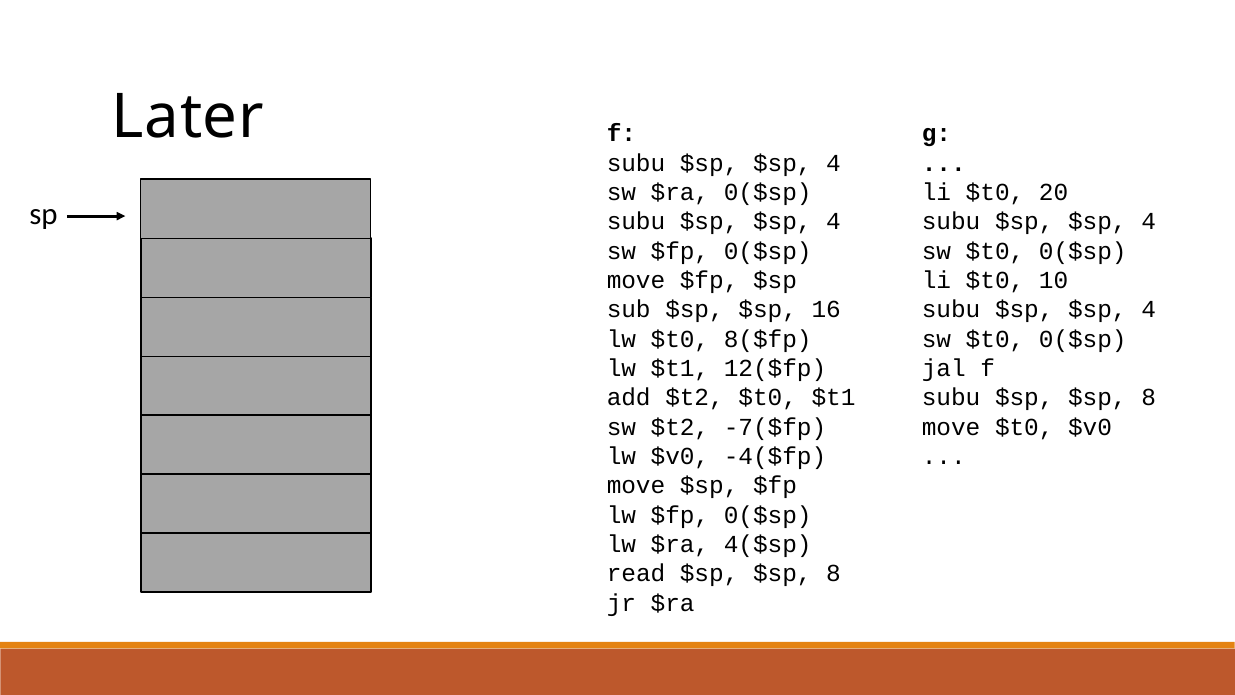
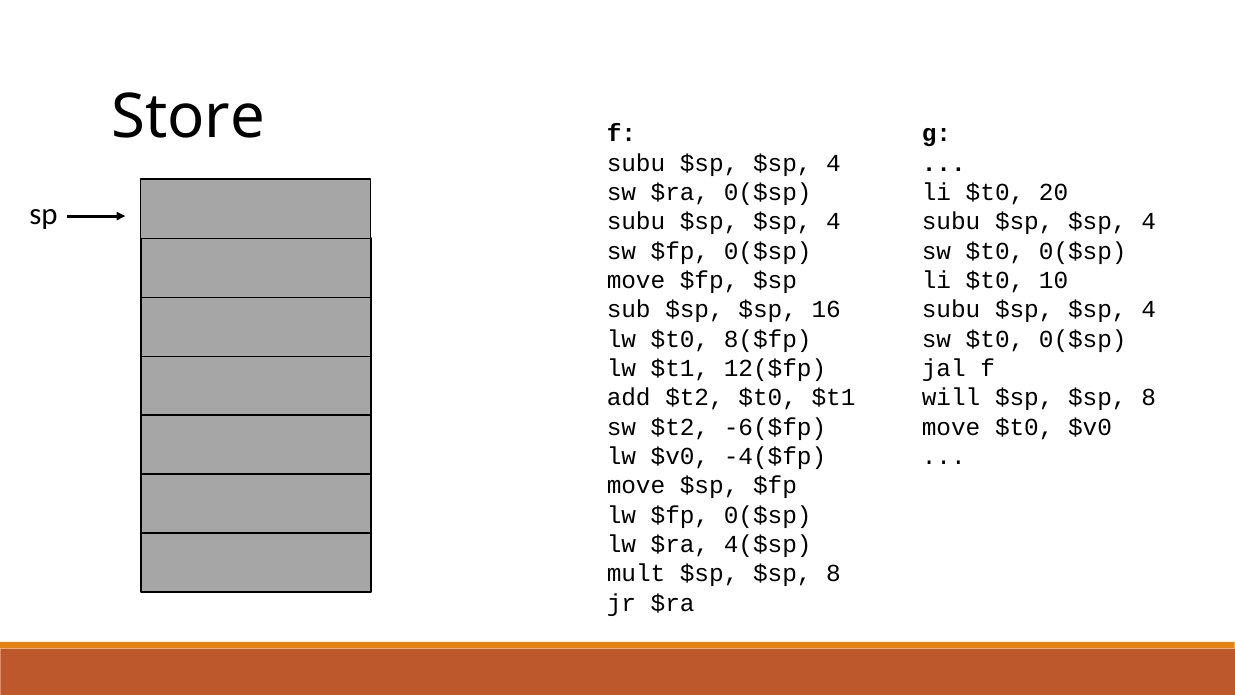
Later: Later -> Store
subu at (951, 398): subu -> will
-7($fp: -7($fp -> -6($fp
read: read -> mult
